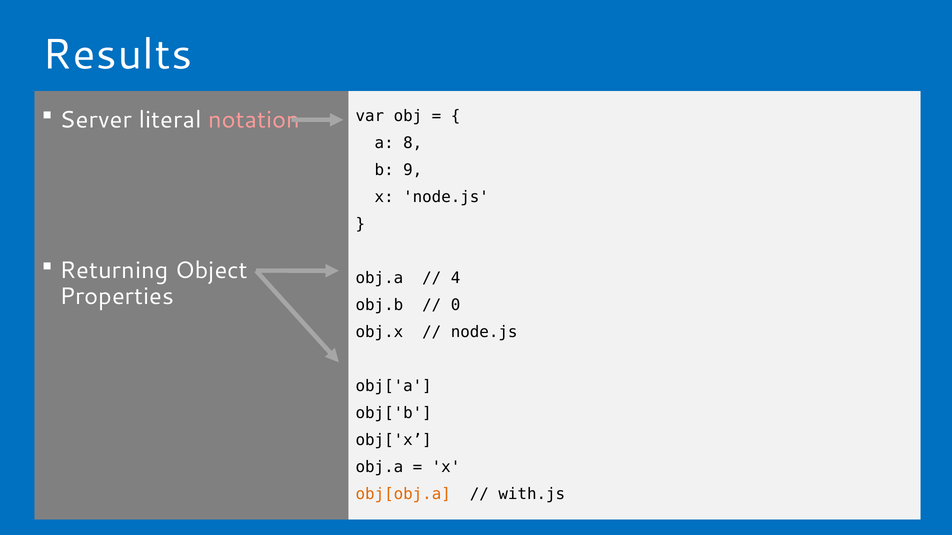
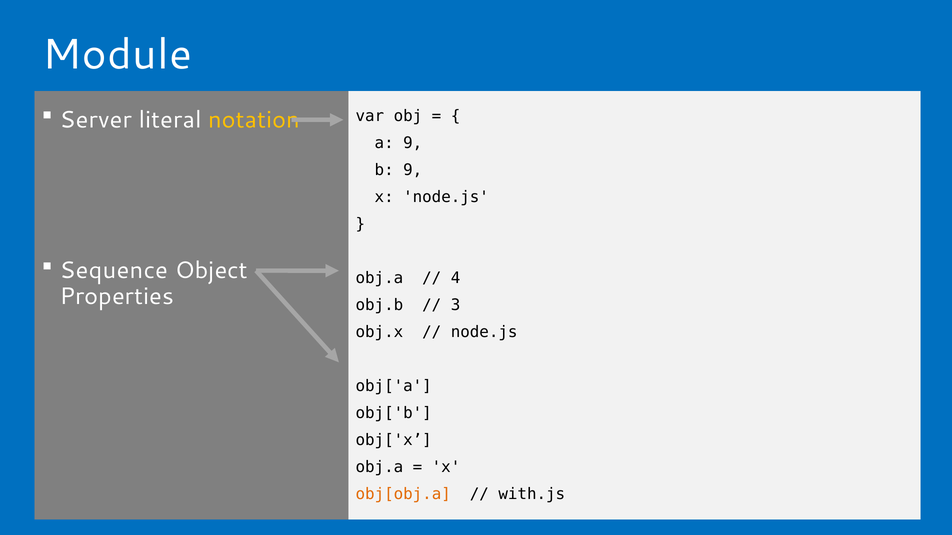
Results: Results -> Module
notation colour: pink -> yellow
a 8: 8 -> 9
Returning: Returning -> Sequence
0: 0 -> 3
